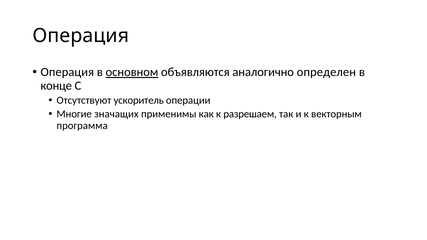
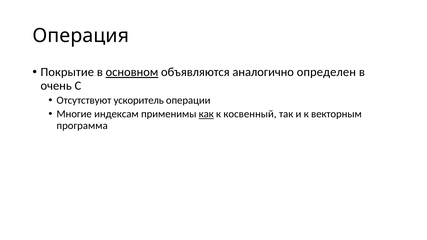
Операция at (67, 72): Операция -> Покрытие
конце: конце -> очень
значащих: значащих -> индексам
как underline: none -> present
разрешаем: разрешаем -> косвенный
